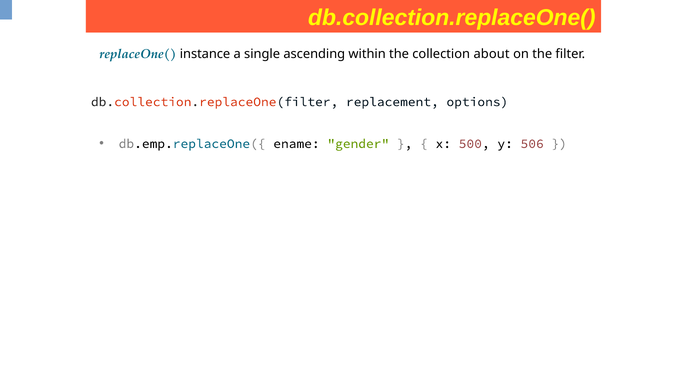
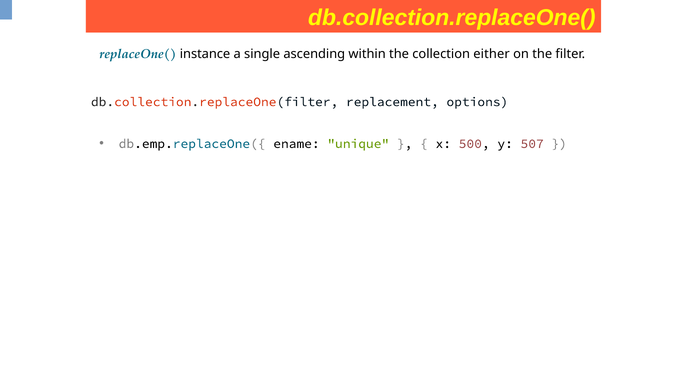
about: about -> either
gender: gender -> unique
506: 506 -> 507
